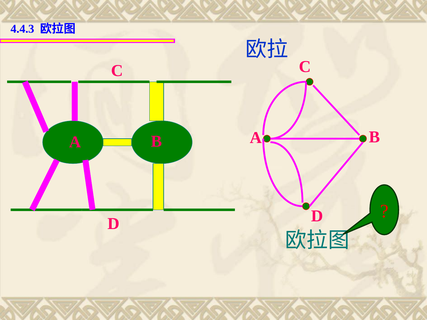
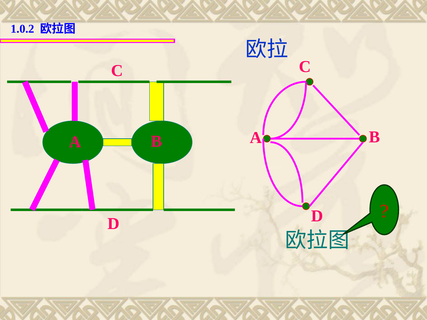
4.4.3: 4.4.3 -> 1.0.2
